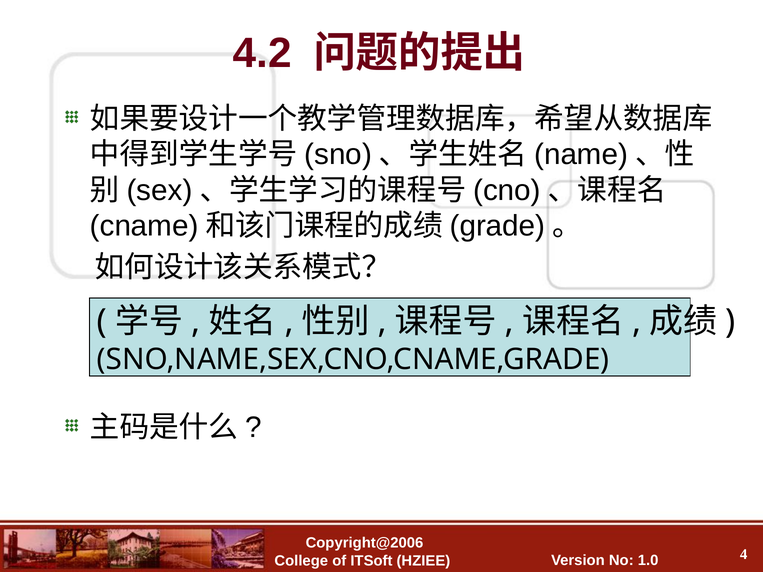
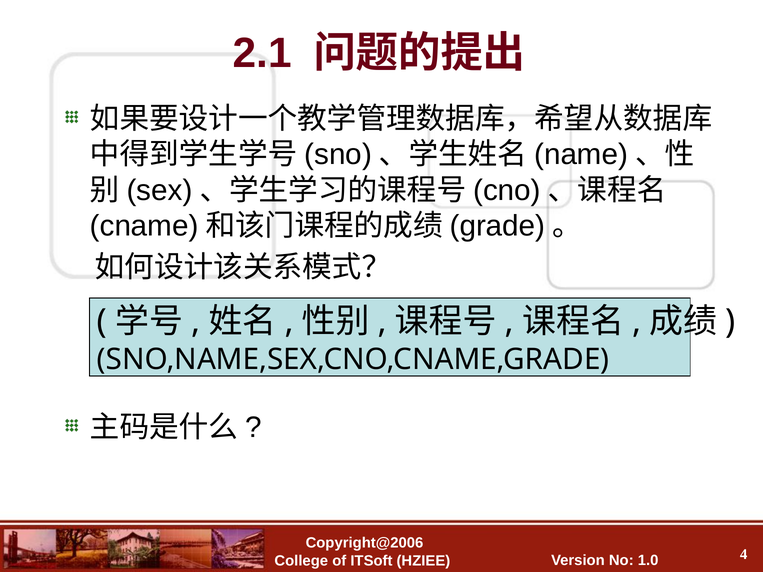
4.2: 4.2 -> 2.1
